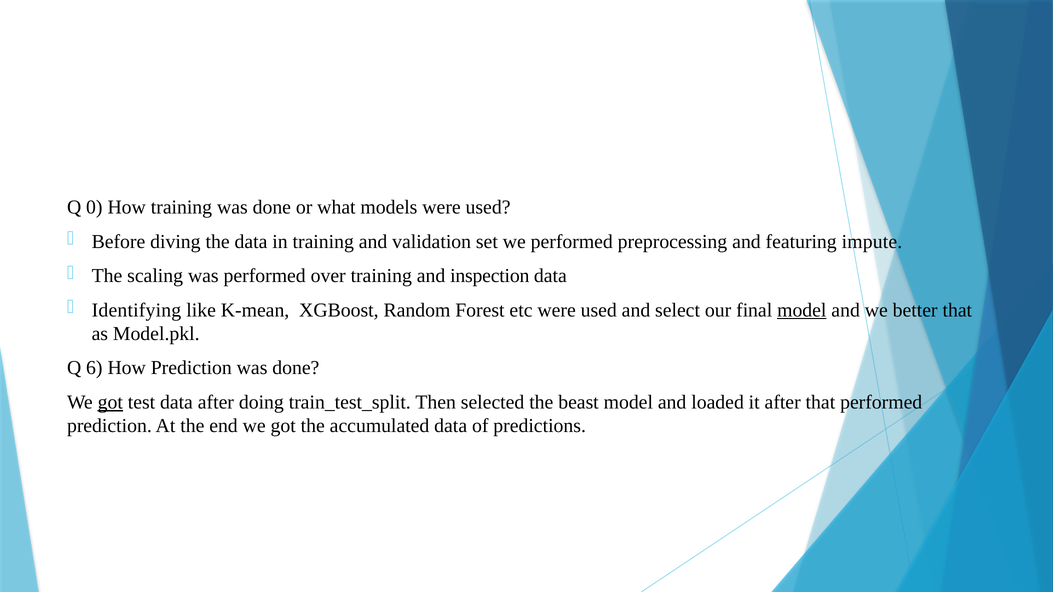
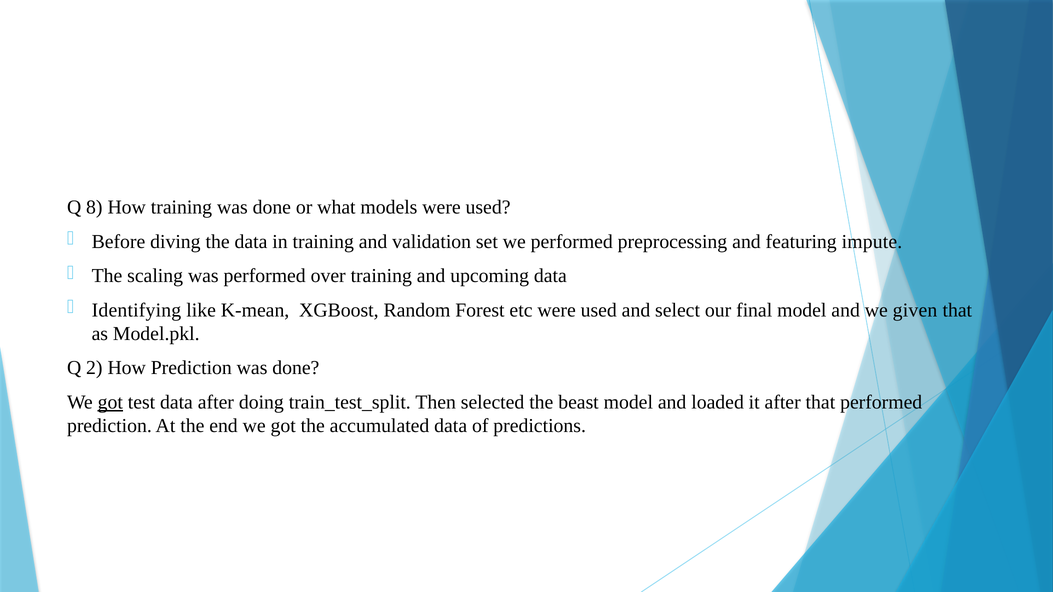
0: 0 -> 8
inspection: inspection -> upcoming
model at (802, 310) underline: present -> none
better: better -> given
6: 6 -> 2
